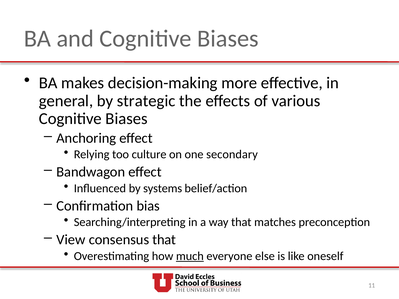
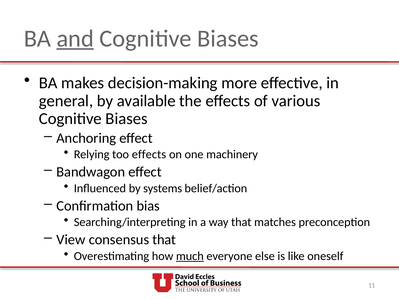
and underline: none -> present
strategic: strategic -> available
too culture: culture -> effects
secondary: secondary -> machinery
